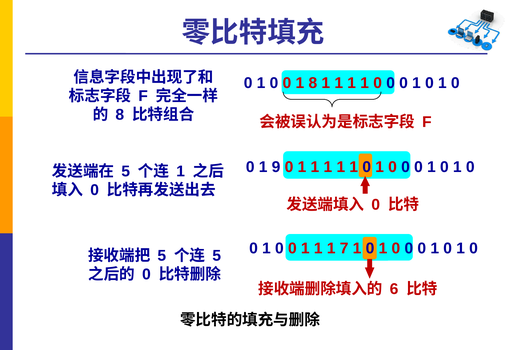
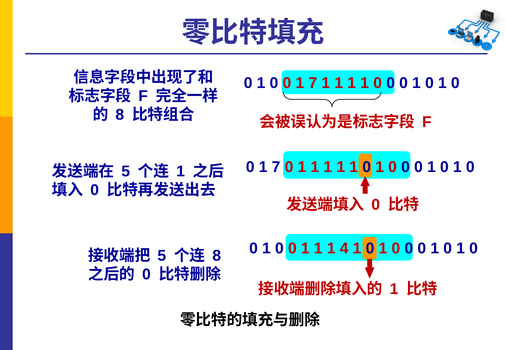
8 at (313, 83): 8 -> 7
9 at (276, 167): 9 -> 7
7: 7 -> 4
5 at (217, 255): 5 -> 8
6 at (394, 289): 6 -> 1
